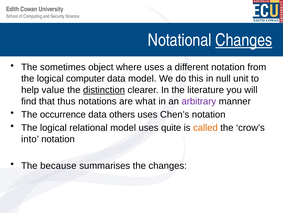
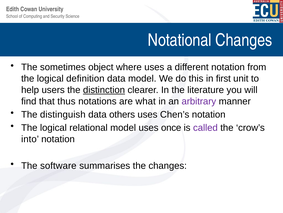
Changes at (244, 40) underline: present -> none
computer: computer -> definition
null: null -> first
value: value -> users
occurrence: occurrence -> distinguish
quite: quite -> once
called colour: orange -> purple
because: because -> software
